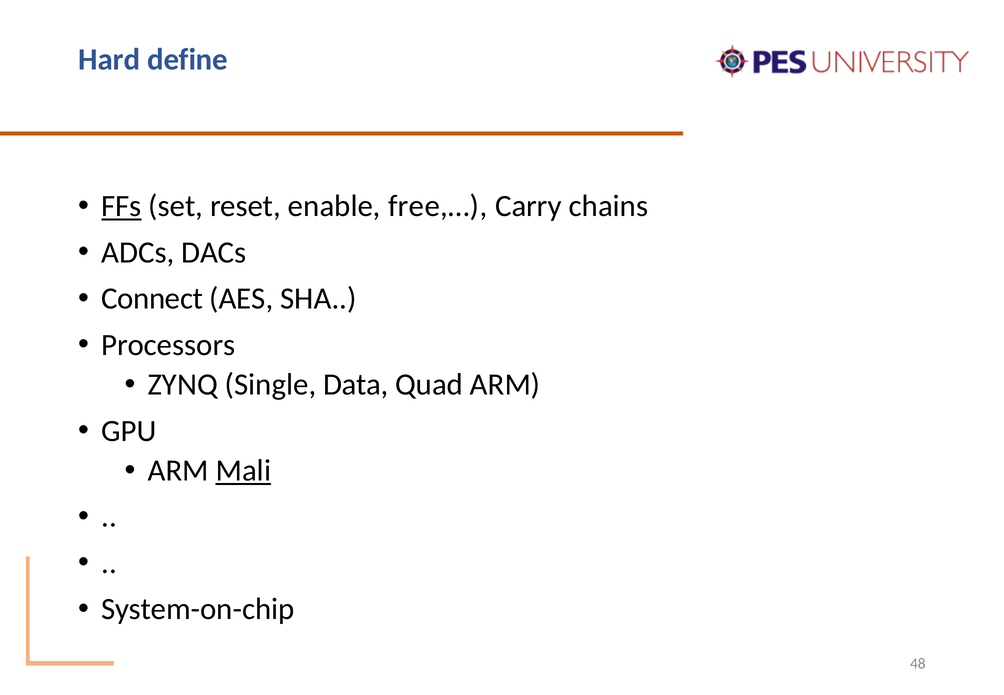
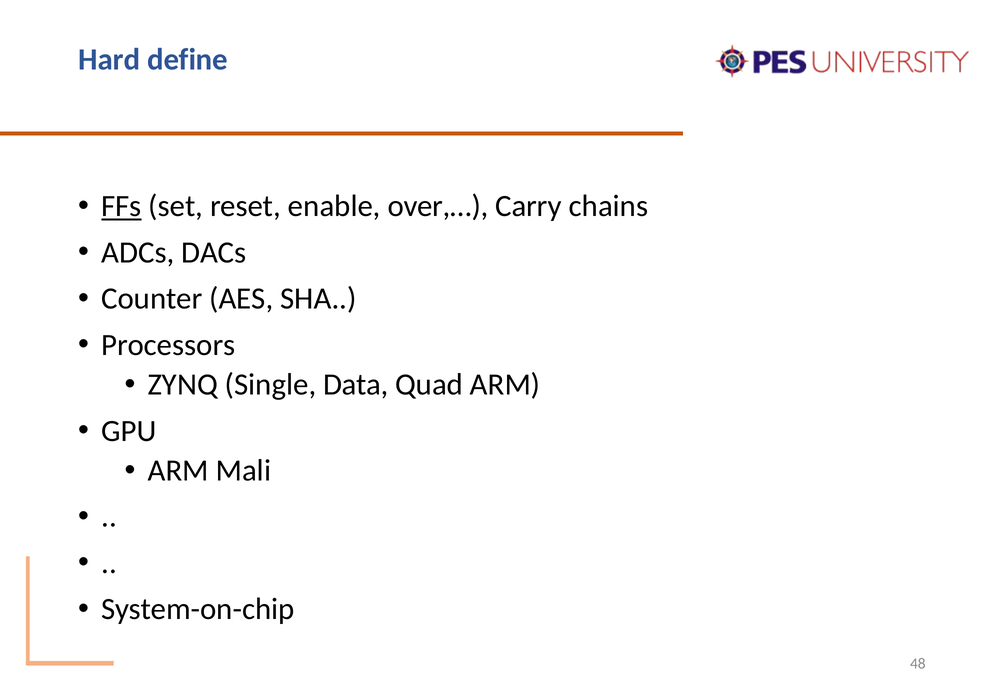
free,…: free,… -> over,…
Connect: Connect -> Counter
Mali underline: present -> none
